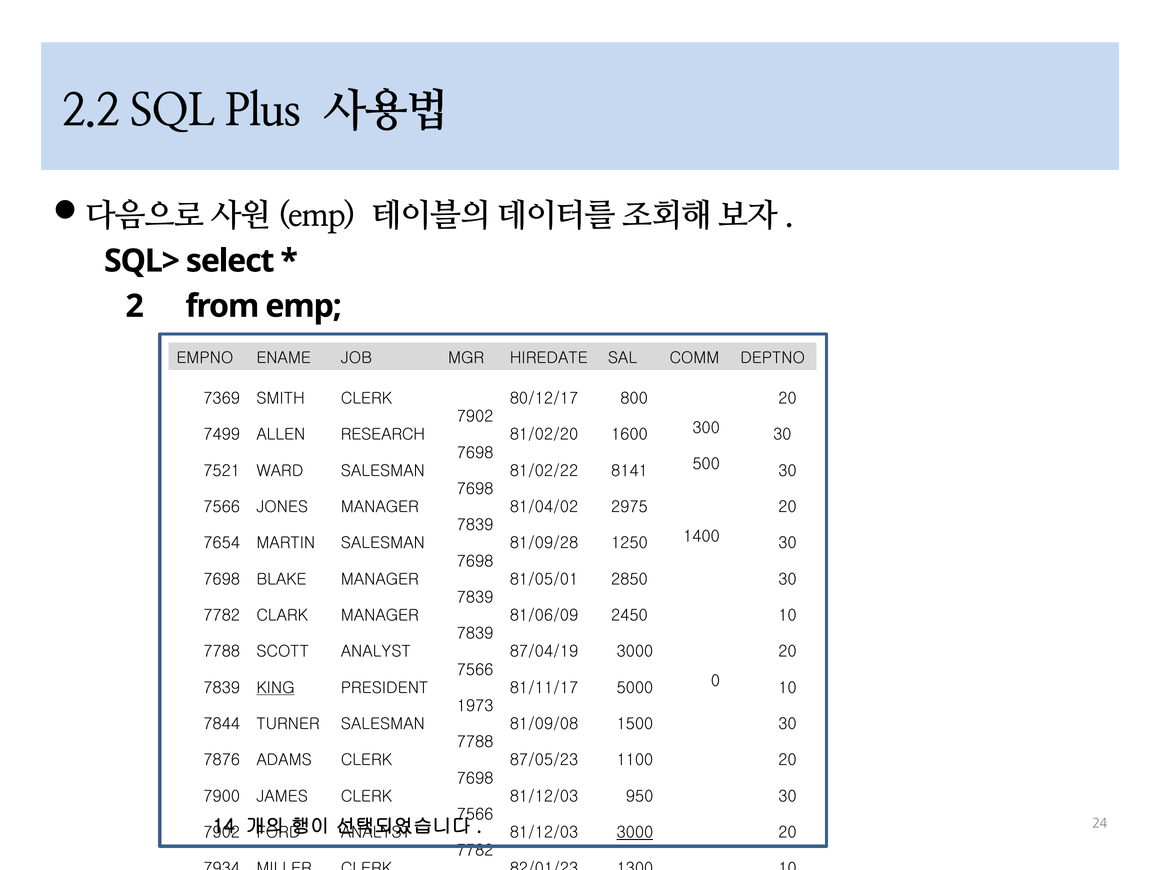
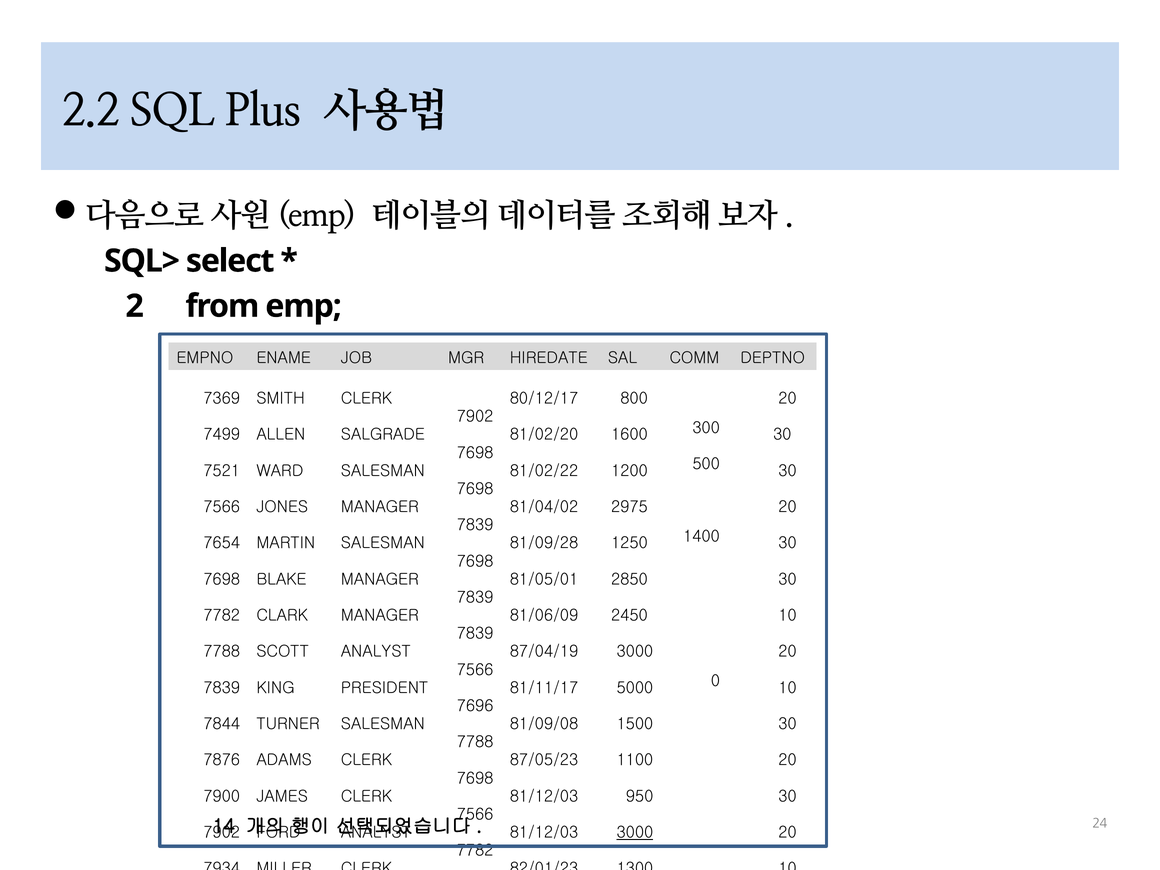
RESEARCH: RESEARCH -> SALGRADE
8141: 8141 -> 1200
KING underline: present -> none
1973: 1973 -> 7696
